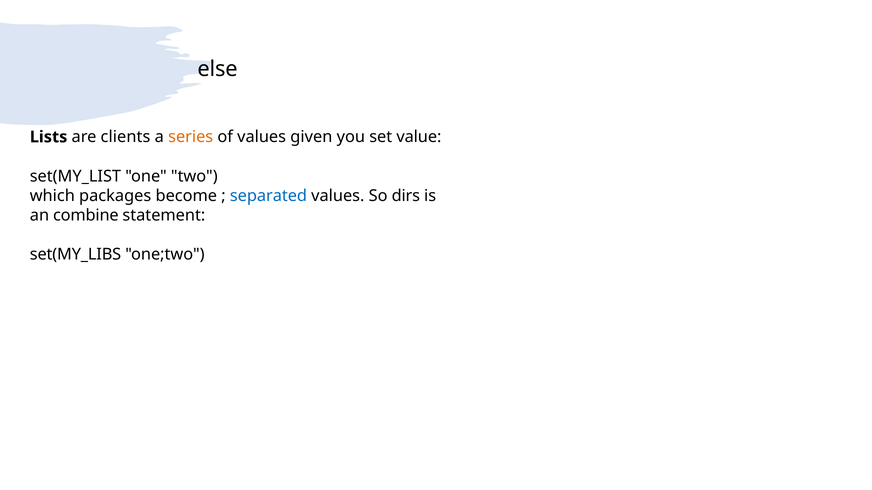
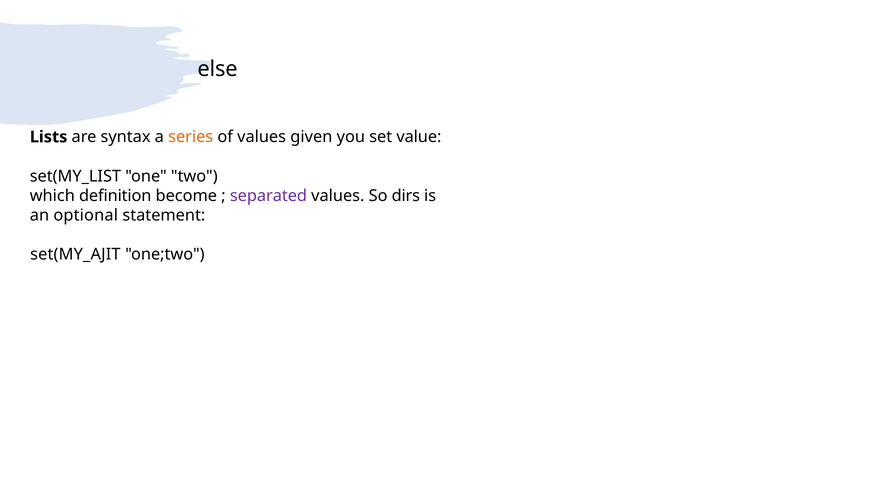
clients: clients -> syntax
packages: packages -> definition
separated colour: blue -> purple
combine: combine -> optional
set(MY_LIBS: set(MY_LIBS -> set(MY_AJIT
